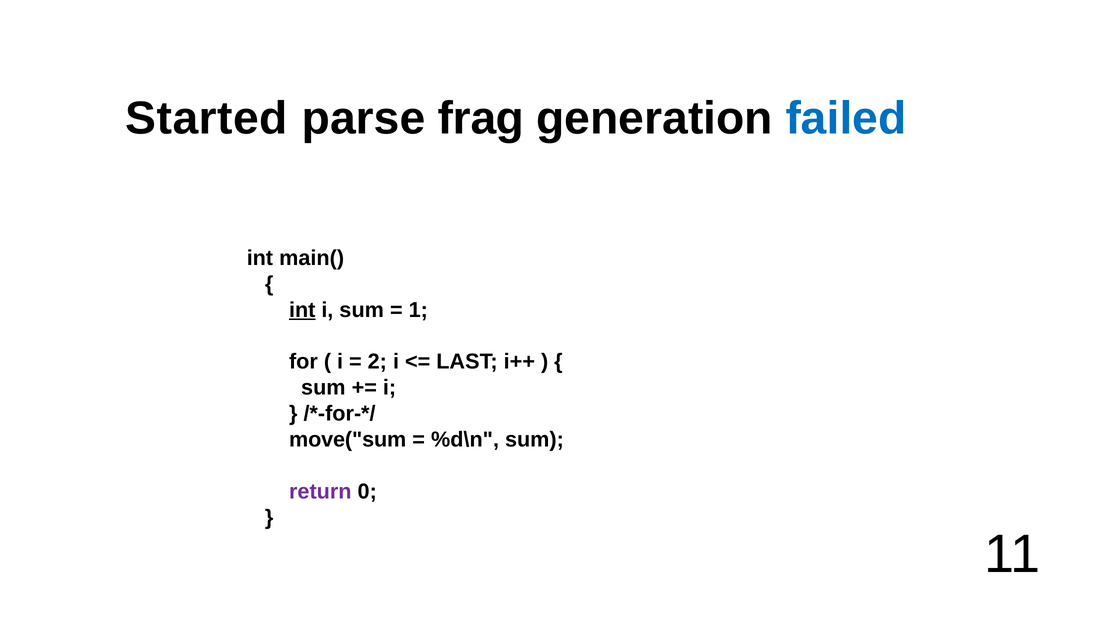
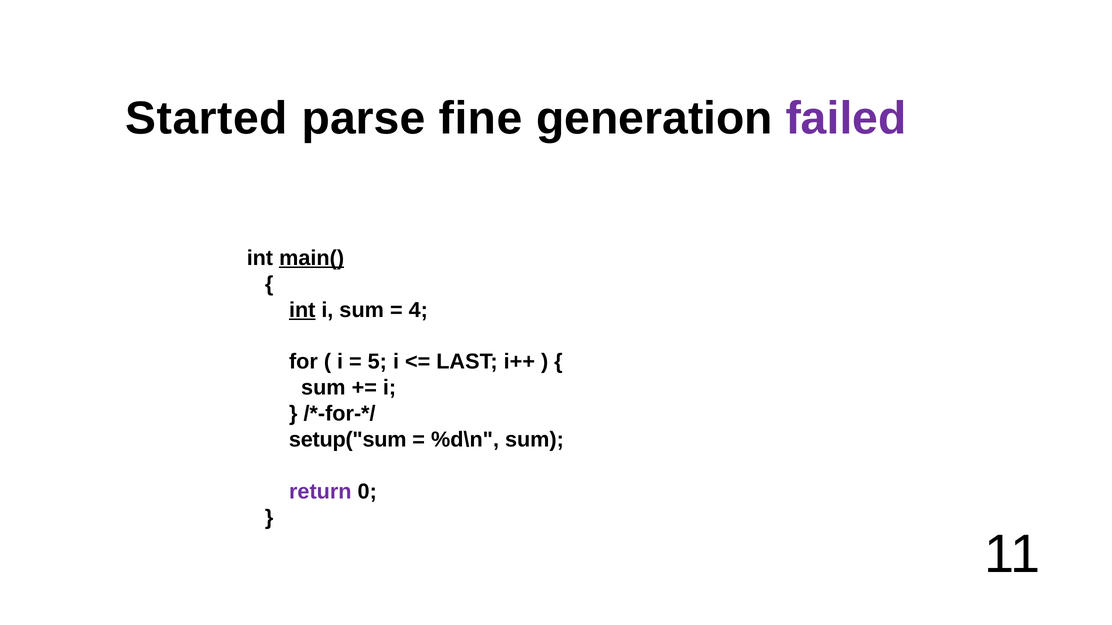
frag: frag -> fine
failed colour: blue -> purple
main( underline: none -> present
1: 1 -> 4
2: 2 -> 5
move("sum: move("sum -> setup("sum
